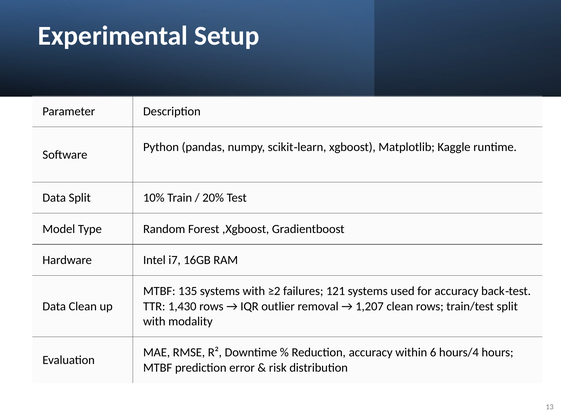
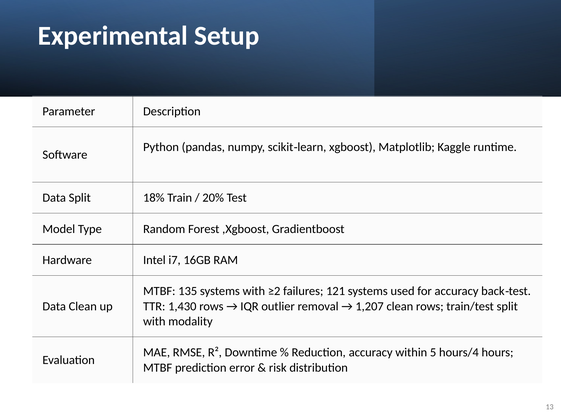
10%: 10% -> 18%
6: 6 -> 5
